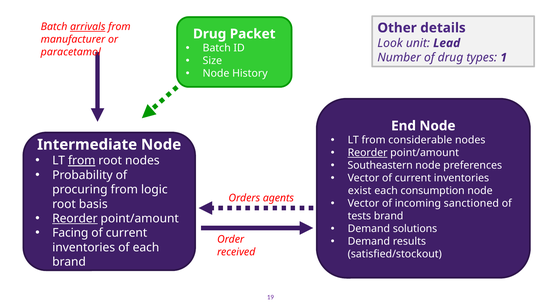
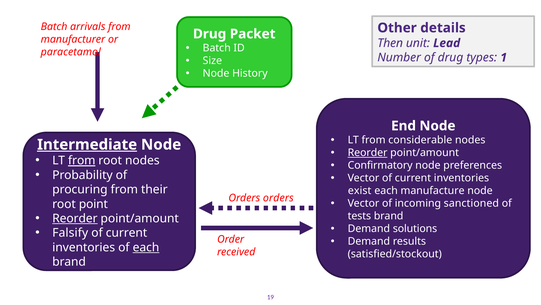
arrivals underline: present -> none
Look: Look -> Then
Intermediate underline: none -> present
Southeastern: Southeastern -> Confirmatory
logic: logic -> their
consumption: consumption -> manufacture
Orders agents: agents -> orders
basis: basis -> point
Facing: Facing -> Falsify
each at (146, 247) underline: none -> present
